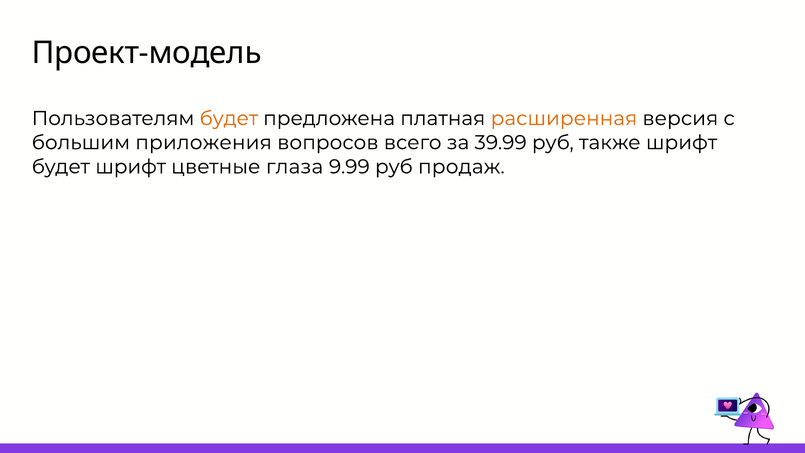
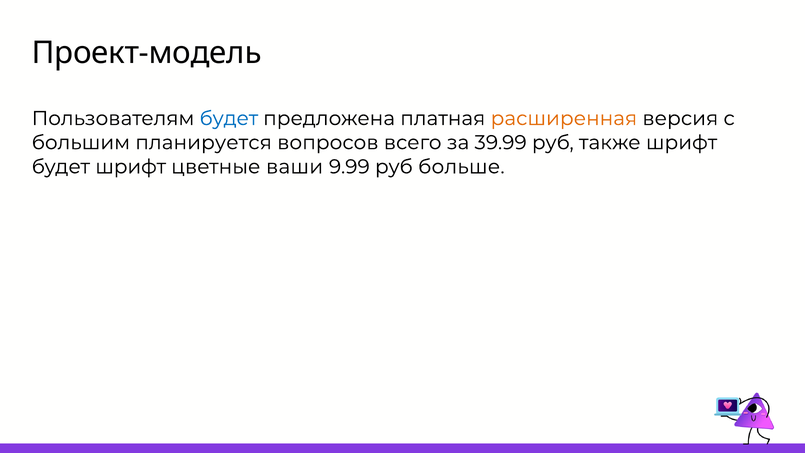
будет at (229, 118) colour: orange -> blue
приложения: приложения -> планируется
глаза: глаза -> ваши
продаж: продаж -> больше
